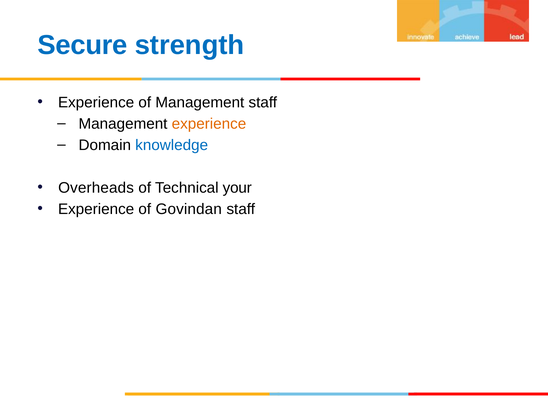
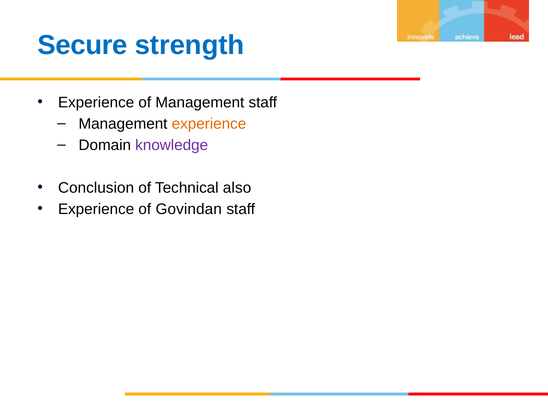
knowledge colour: blue -> purple
Overheads: Overheads -> Conclusion
your: your -> also
